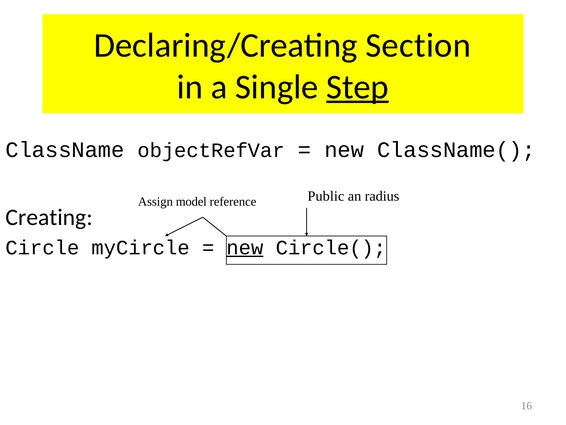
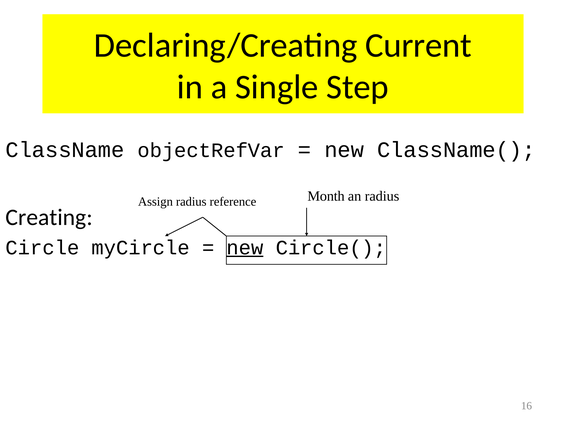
Section: Section -> Current
Step underline: present -> none
Public: Public -> Month
Assign model: model -> radius
